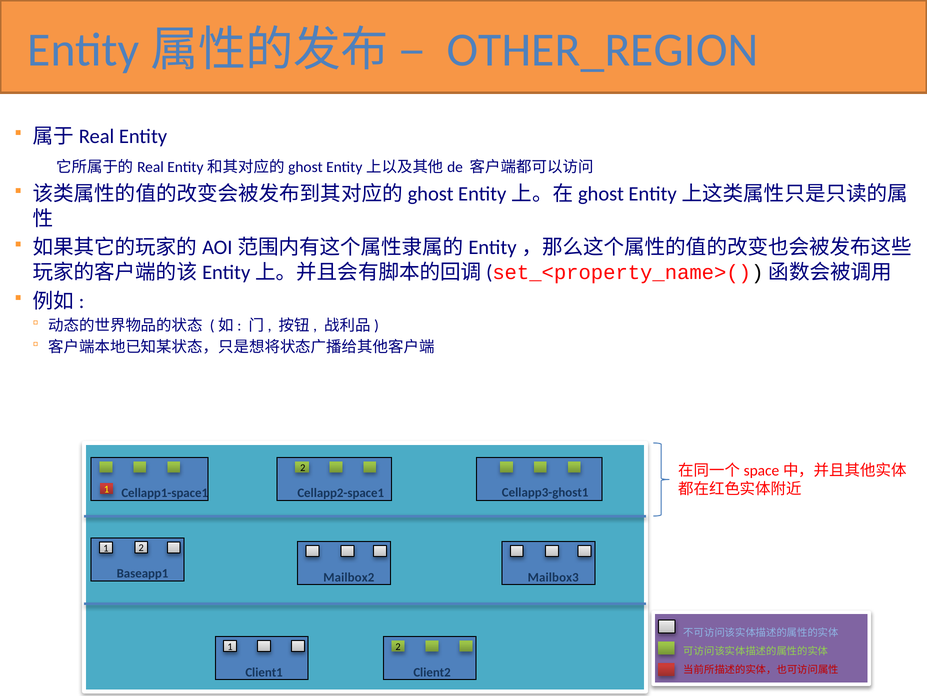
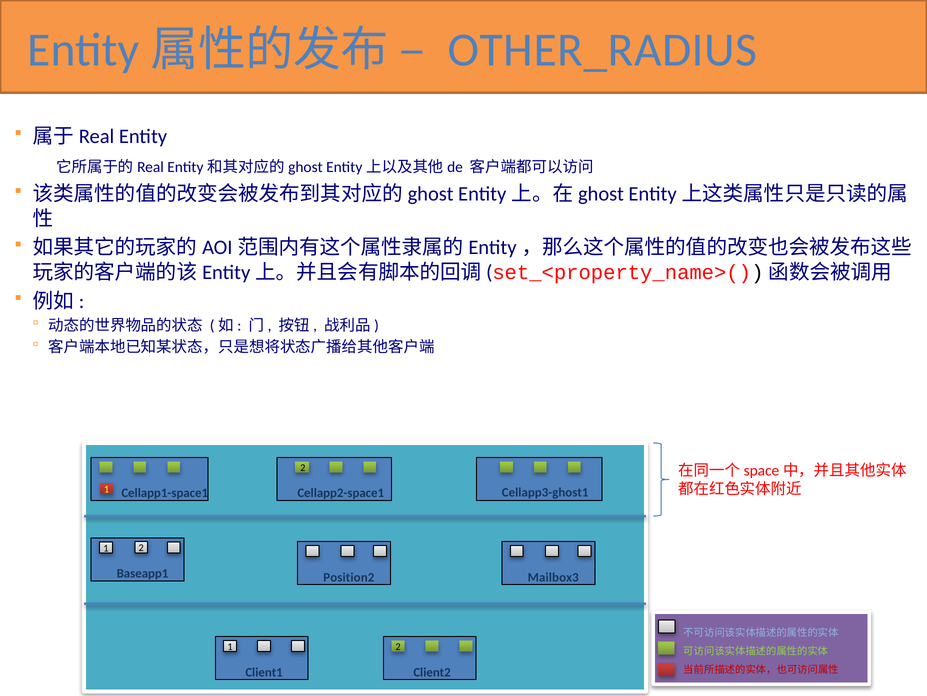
OTHER_REGION: OTHER_REGION -> OTHER_RADIUS
Mailbox2: Mailbox2 -> Position2
